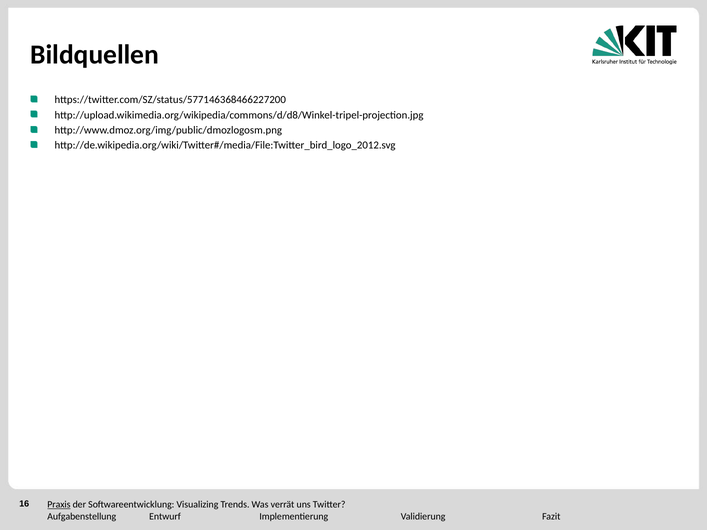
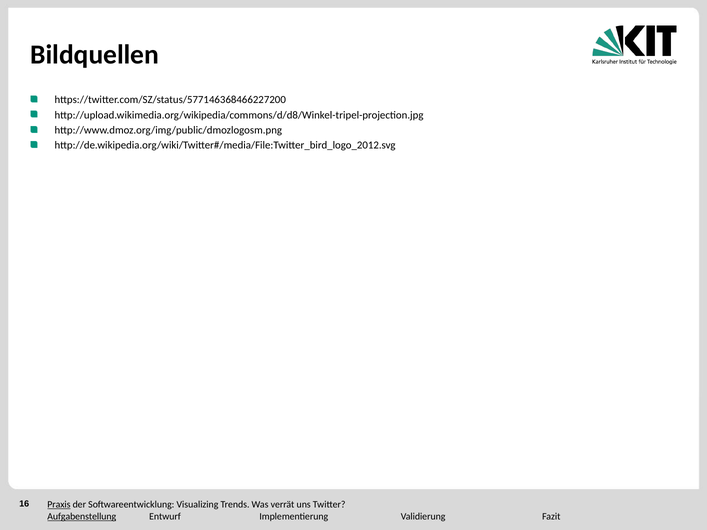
Aufgabenstellung underline: none -> present
